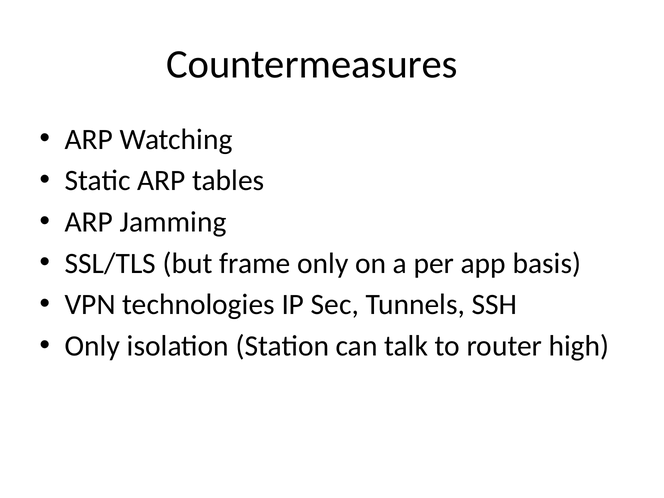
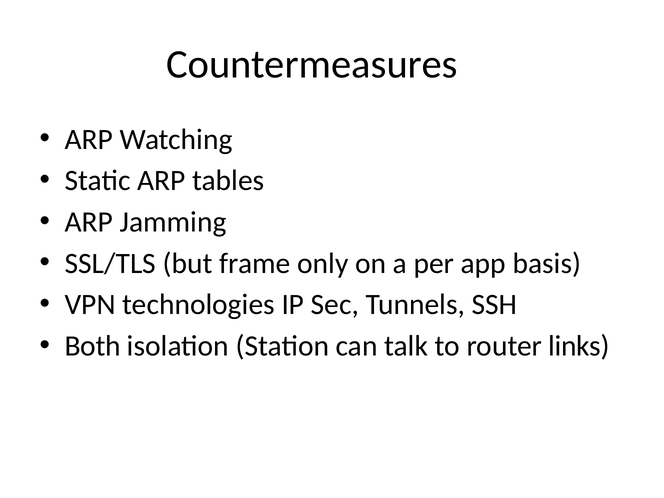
Only at (92, 346): Only -> Both
high: high -> links
